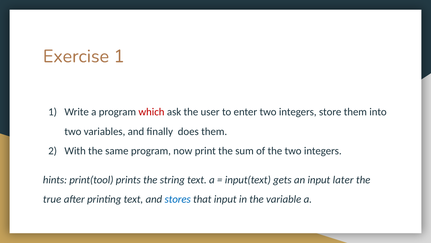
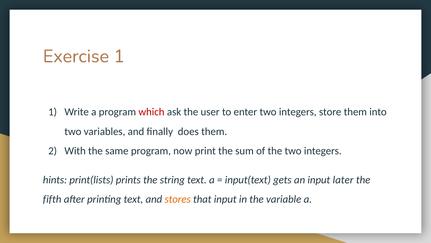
print(tool: print(tool -> print(lists
true: true -> fifth
stores colour: blue -> orange
